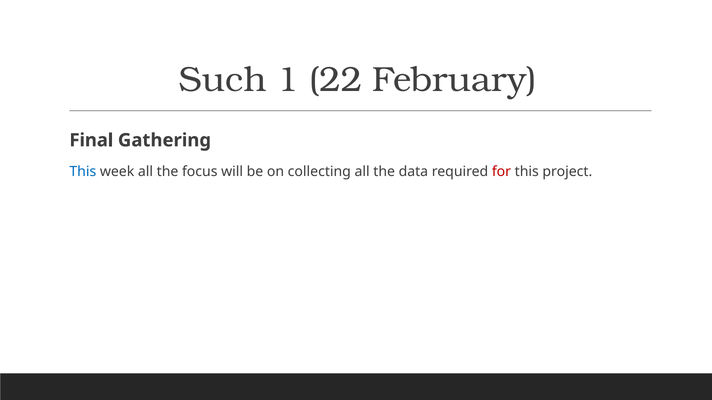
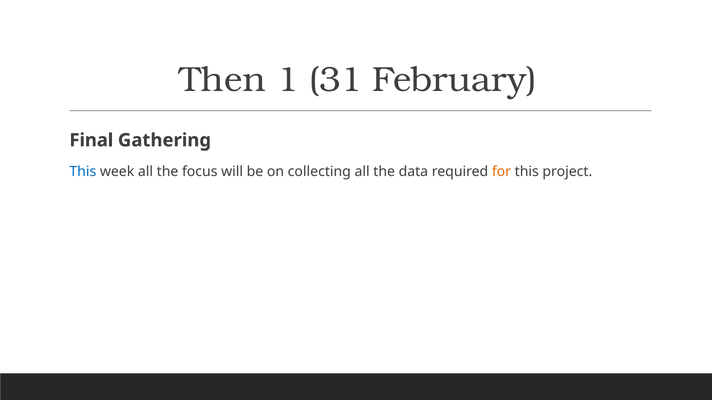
Such: Such -> Then
22: 22 -> 31
for colour: red -> orange
